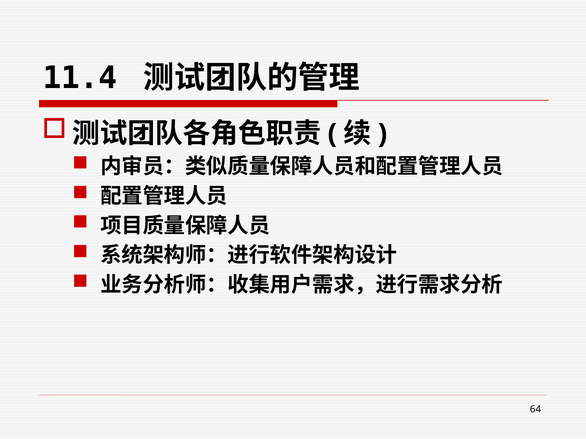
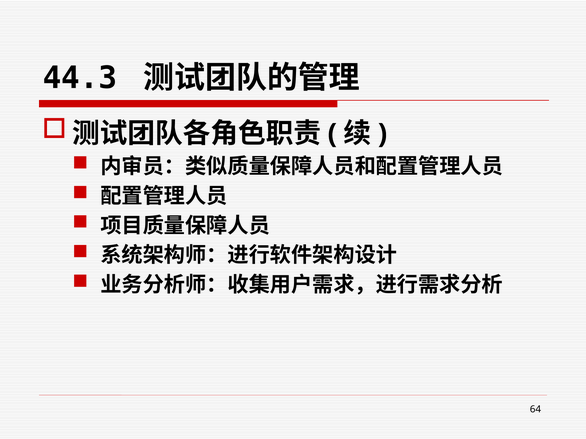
11.4: 11.4 -> 44.3
